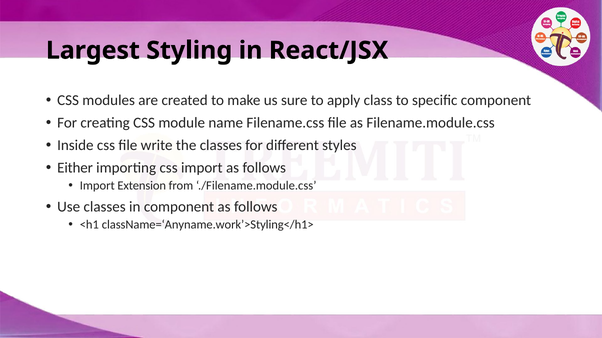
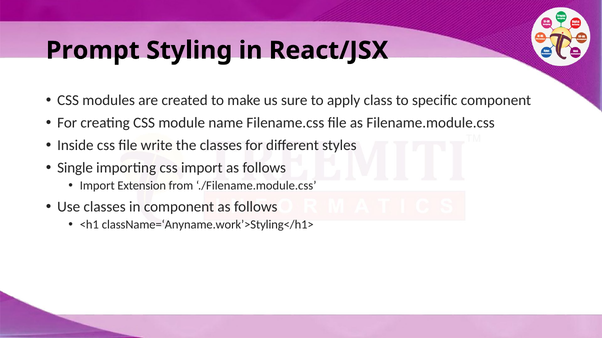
Largest: Largest -> Prompt
Either: Either -> Single
